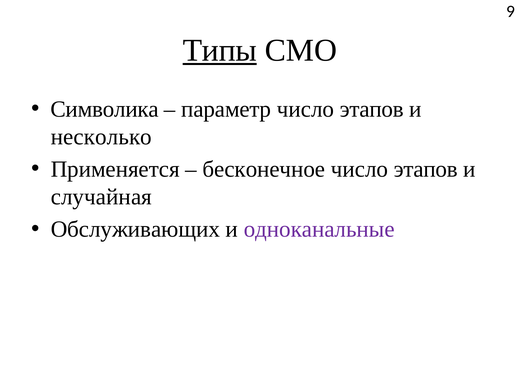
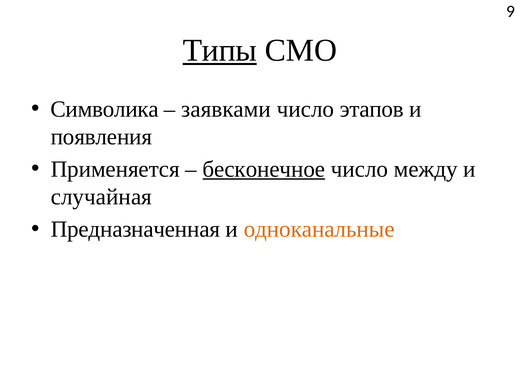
параметр: параметр -> заявками
несколько: несколько -> появления
бесконечное underline: none -> present
этапов at (426, 169): этапов -> между
Обслуживающих: Обслуживающих -> Предназначенная
одноканальные colour: purple -> orange
